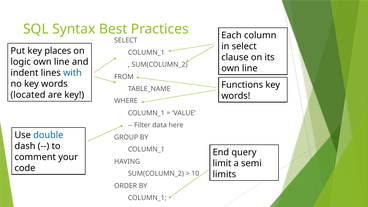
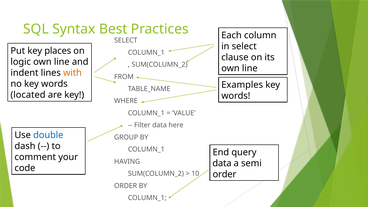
with colour: blue -> orange
Functions: Functions -> Examples
limit at (222, 163): limit -> data
limits at (224, 174): limits -> order
